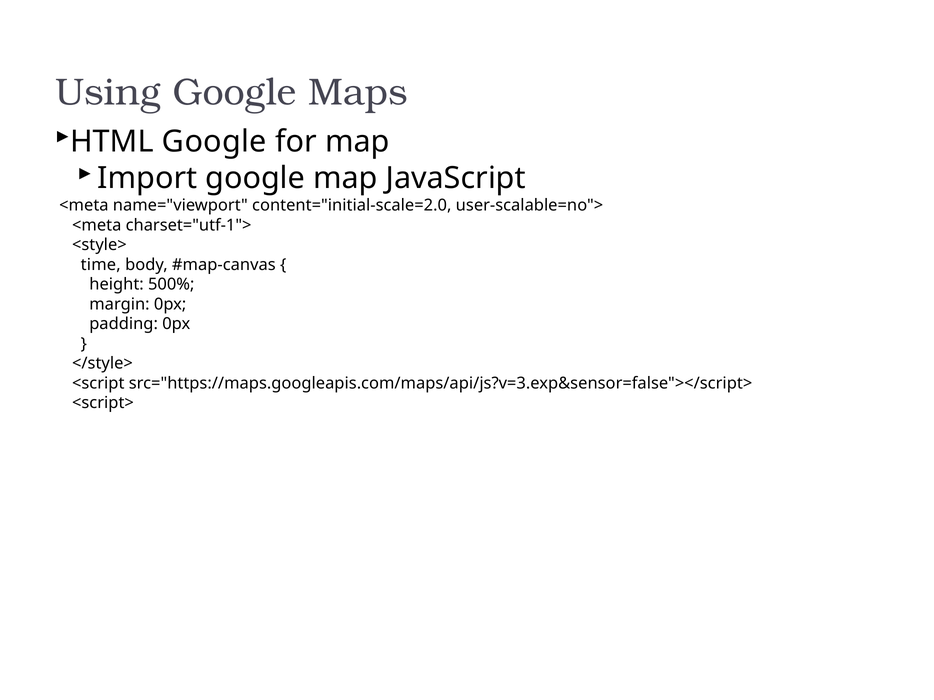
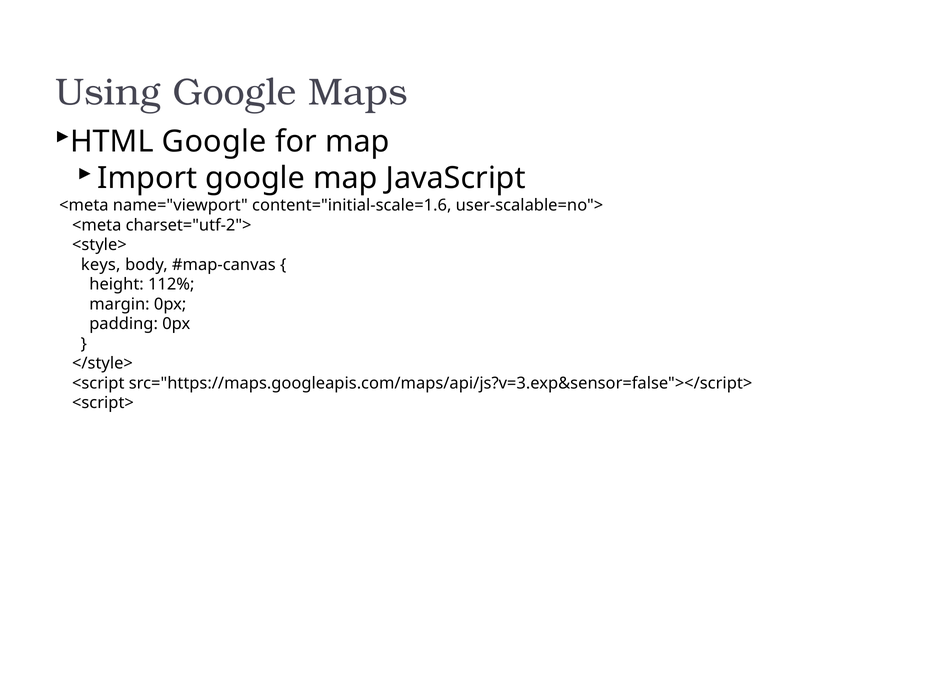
content="initial-scale=2.0: content="initial-scale=2.0 -> content="initial-scale=1.6
charset="utf-1">: charset="utf-1"> -> charset="utf-2">
time: time -> keys
500%: 500% -> 112%
